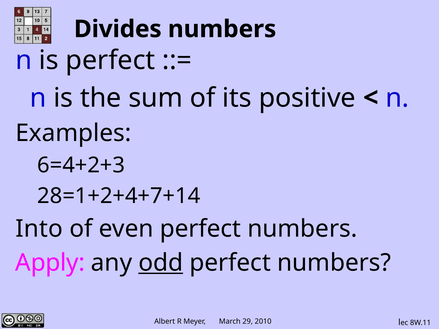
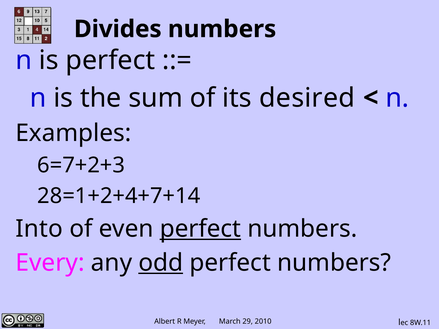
positive: positive -> desired
6=4+2+3: 6=4+2+3 -> 6=7+2+3
perfect at (200, 229) underline: none -> present
Apply: Apply -> Every
